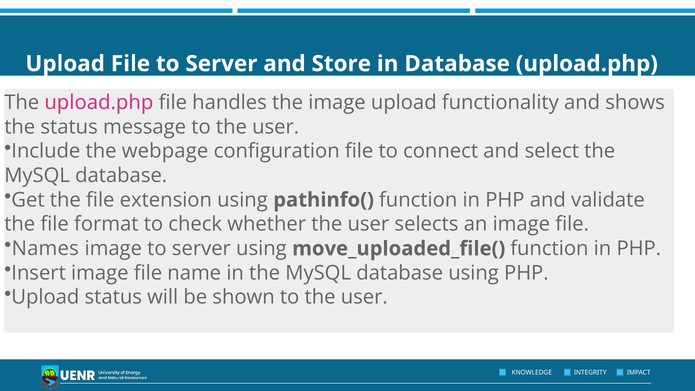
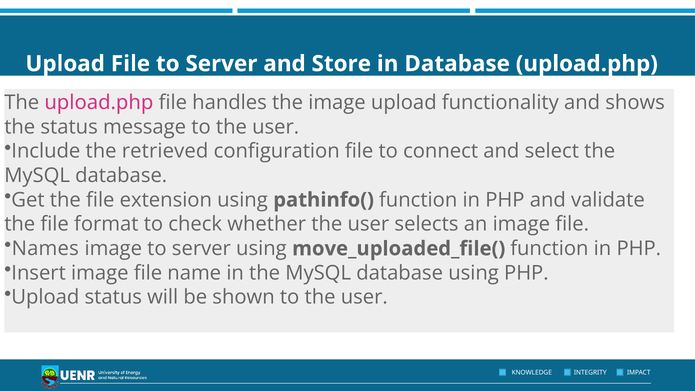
webpage: webpage -> retrieved
